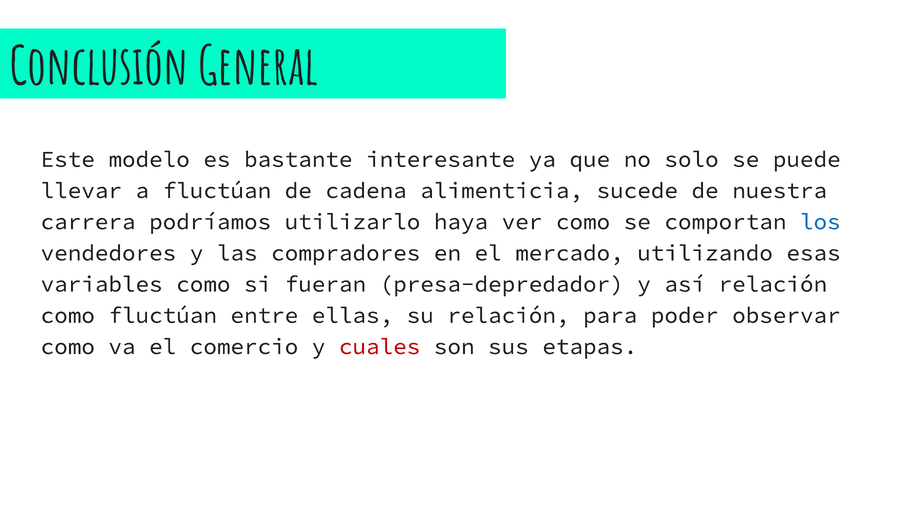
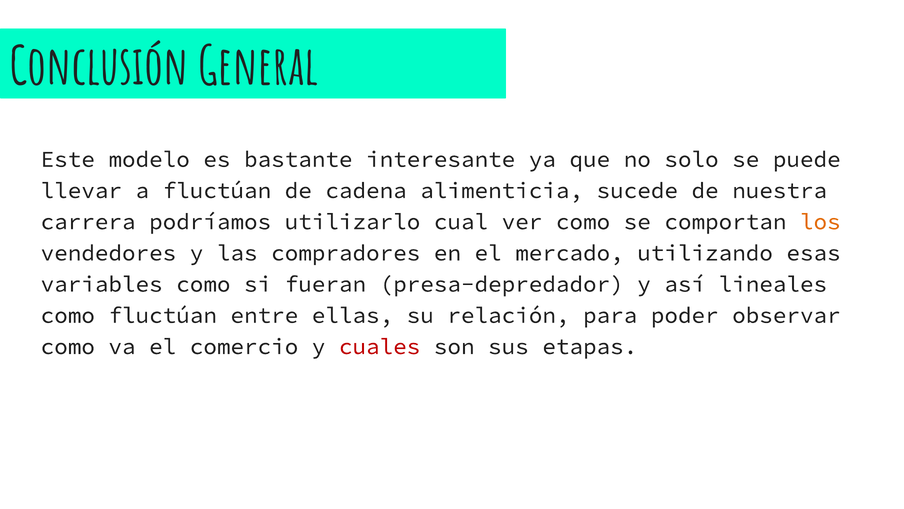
haya: haya -> cual
los colour: blue -> orange
así relación: relación -> lineales
